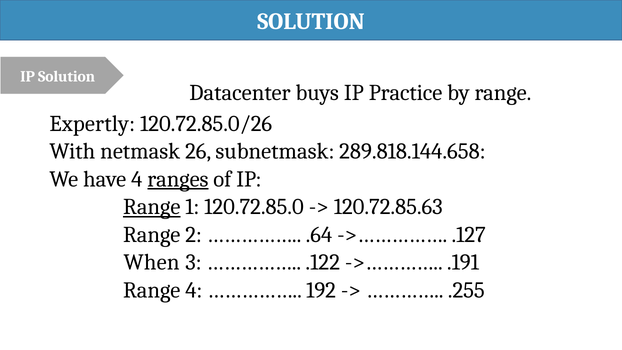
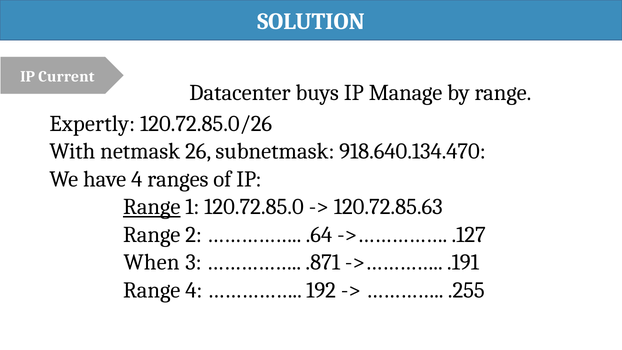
IP Solution: Solution -> Current
Practice: Practice -> Manage
289.818.144.658: 289.818.144.658 -> 918.640.134.470
ranges underline: present -> none
.122: .122 -> .871
